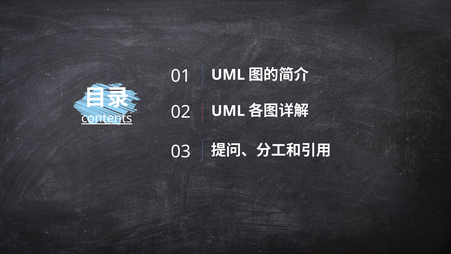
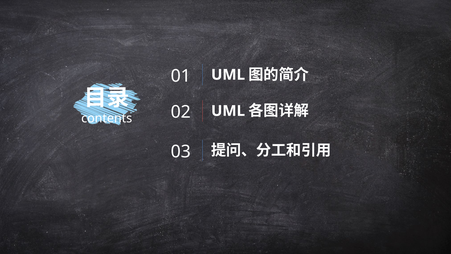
contents underline: present -> none
